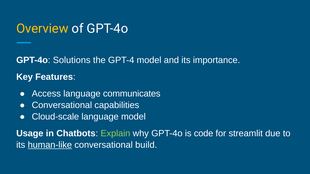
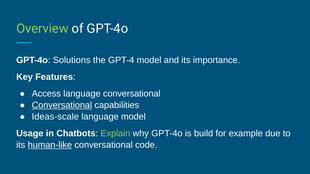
Overview colour: yellow -> light green
language communicates: communicates -> conversational
Conversational at (62, 105) underline: none -> present
Cloud-scale: Cloud-scale -> Ideas-scale
code: code -> build
streamlit: streamlit -> example
build: build -> code
